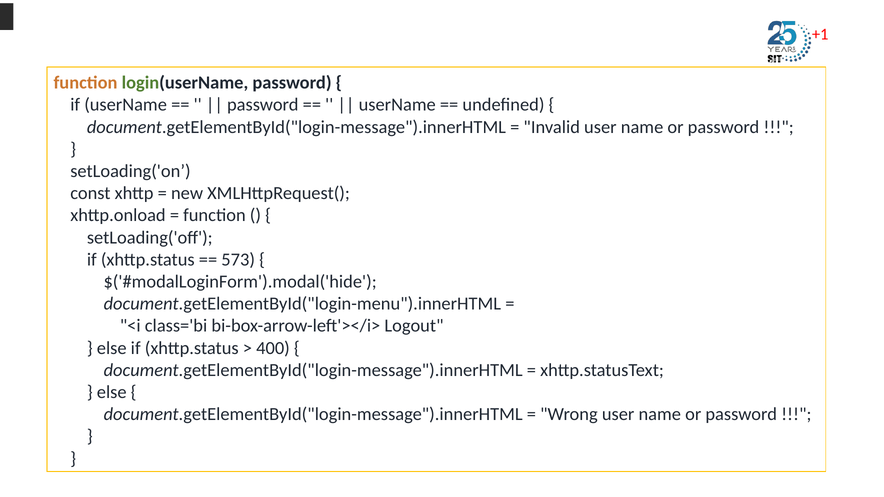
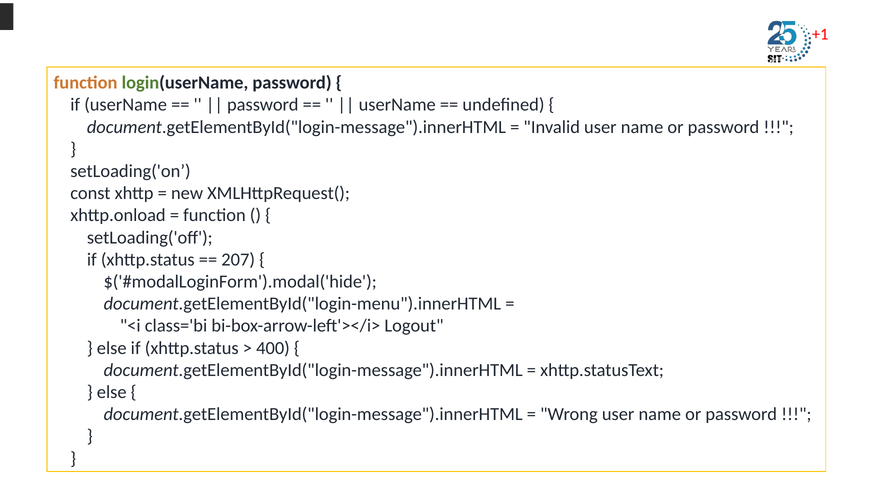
573: 573 -> 207
